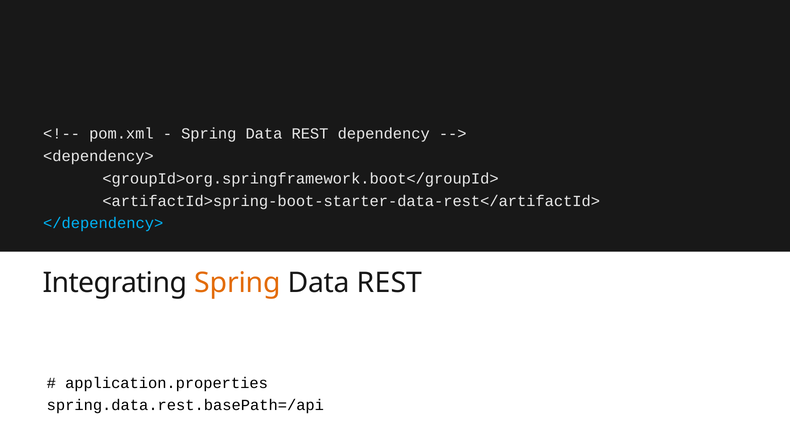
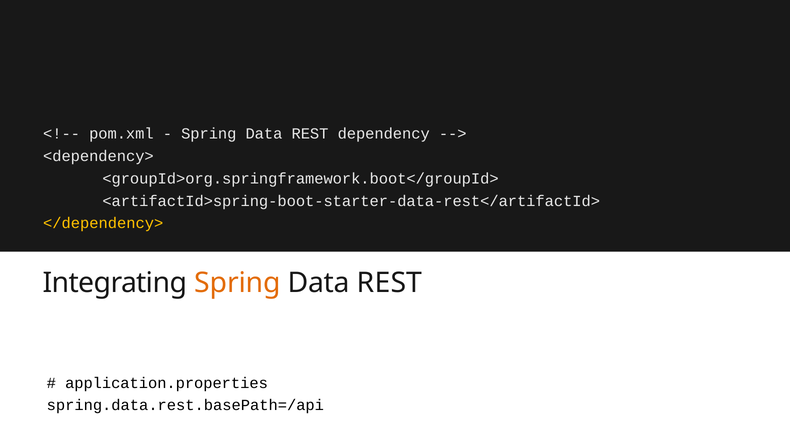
</dependency> colour: light blue -> yellow
